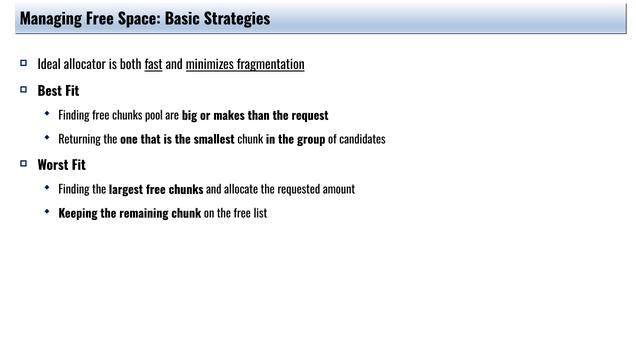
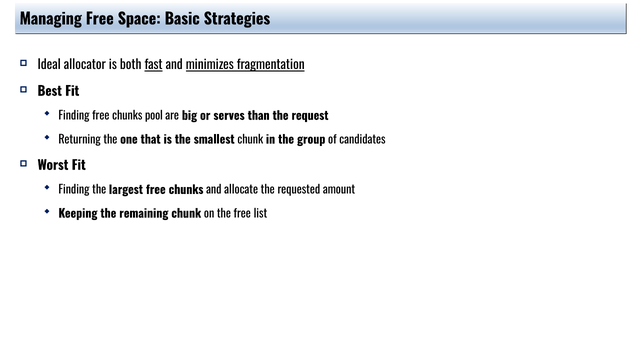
makes: makes -> serves
